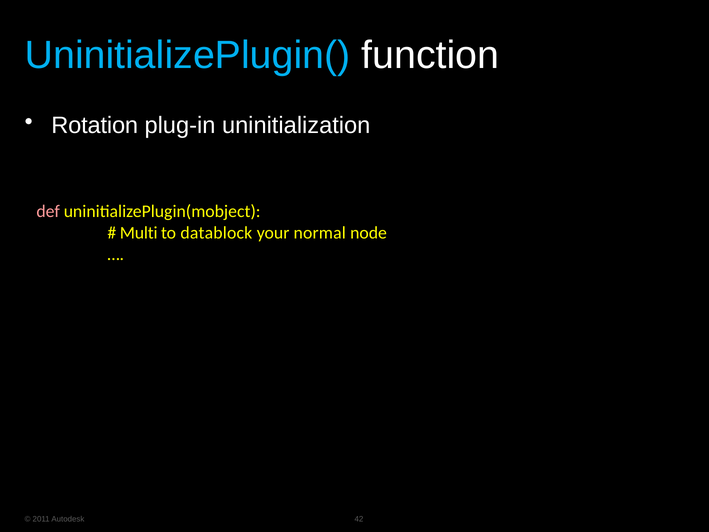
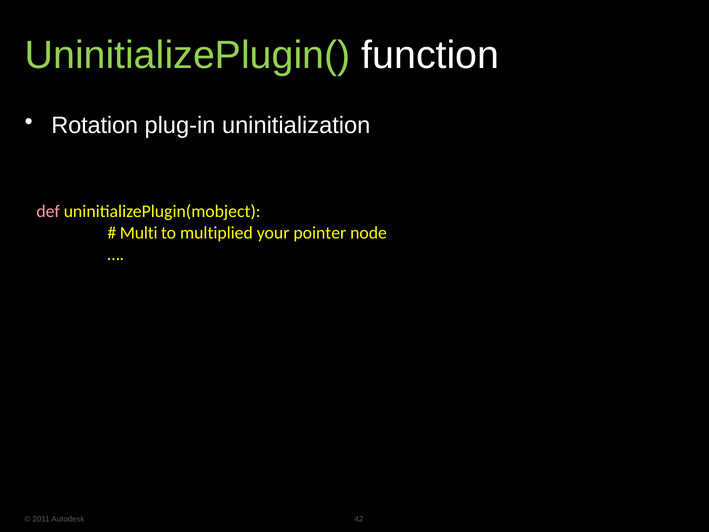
UninitializePlugin( colour: light blue -> light green
datablock: datablock -> multiplied
normal: normal -> pointer
